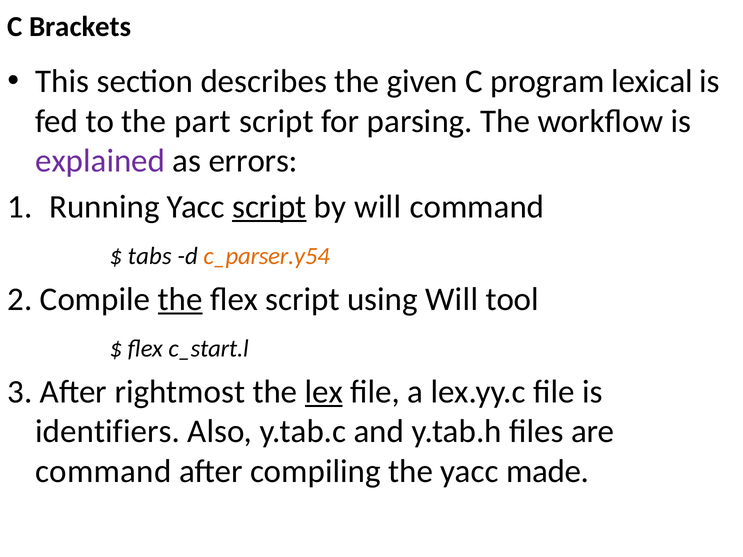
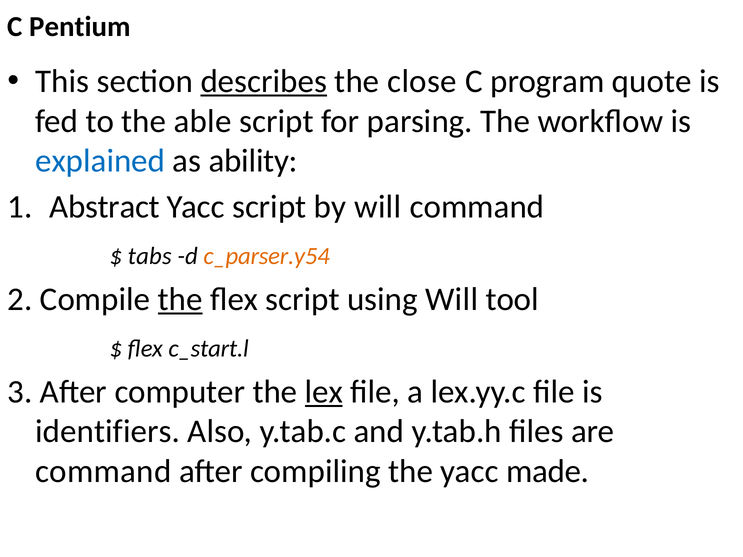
Brackets: Brackets -> Pentium
describes underline: none -> present
given: given -> close
lexical: lexical -> quote
part: part -> able
explained colour: purple -> blue
errors: errors -> ability
Running: Running -> Abstract
script at (269, 207) underline: present -> none
rightmost: rightmost -> computer
